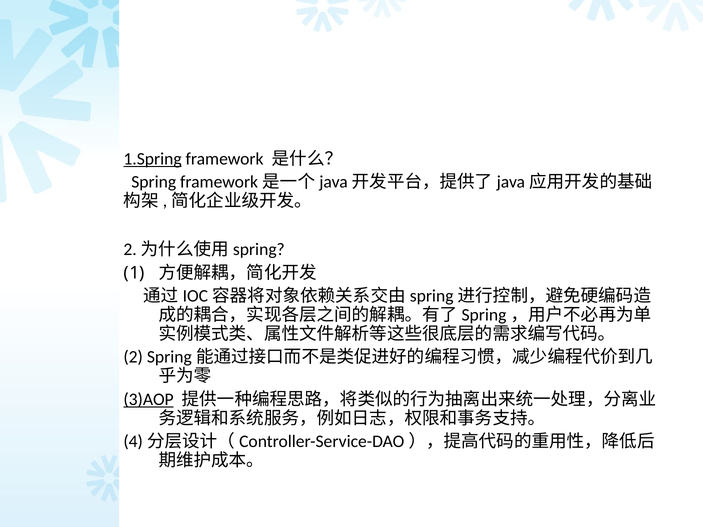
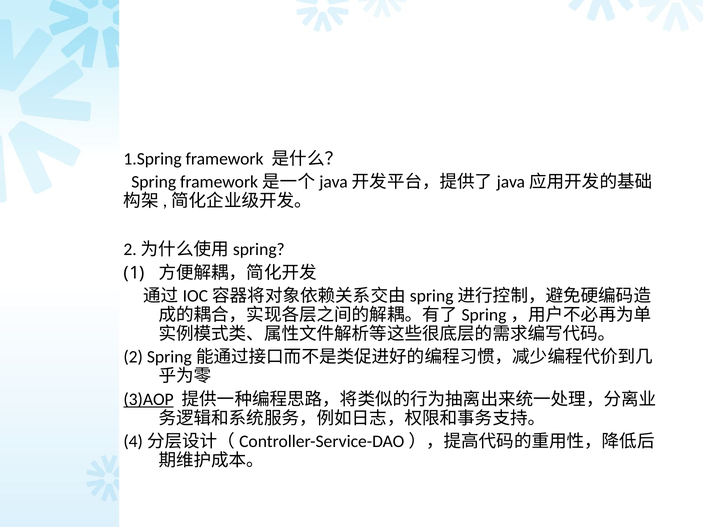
1.Spring underline: present -> none
